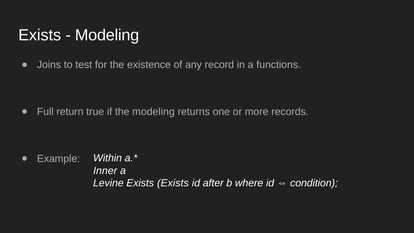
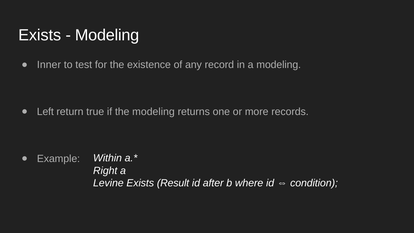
Joins: Joins -> Inner
a functions: functions -> modeling
Full: Full -> Left
Inner: Inner -> Right
Exists Exists: Exists -> Result
